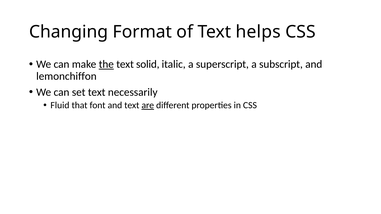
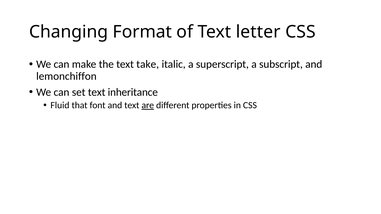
helps: helps -> letter
the underline: present -> none
solid: solid -> take
necessarily: necessarily -> inheritance
